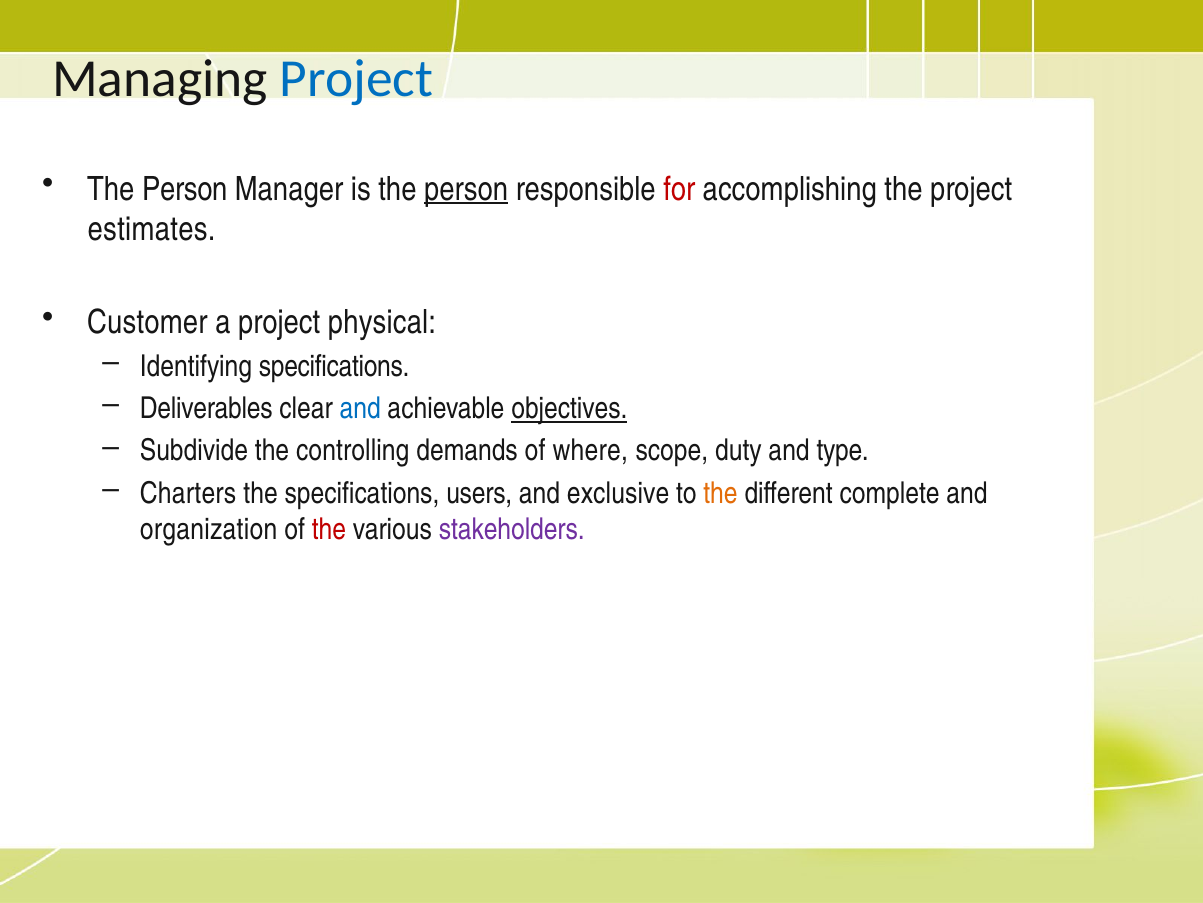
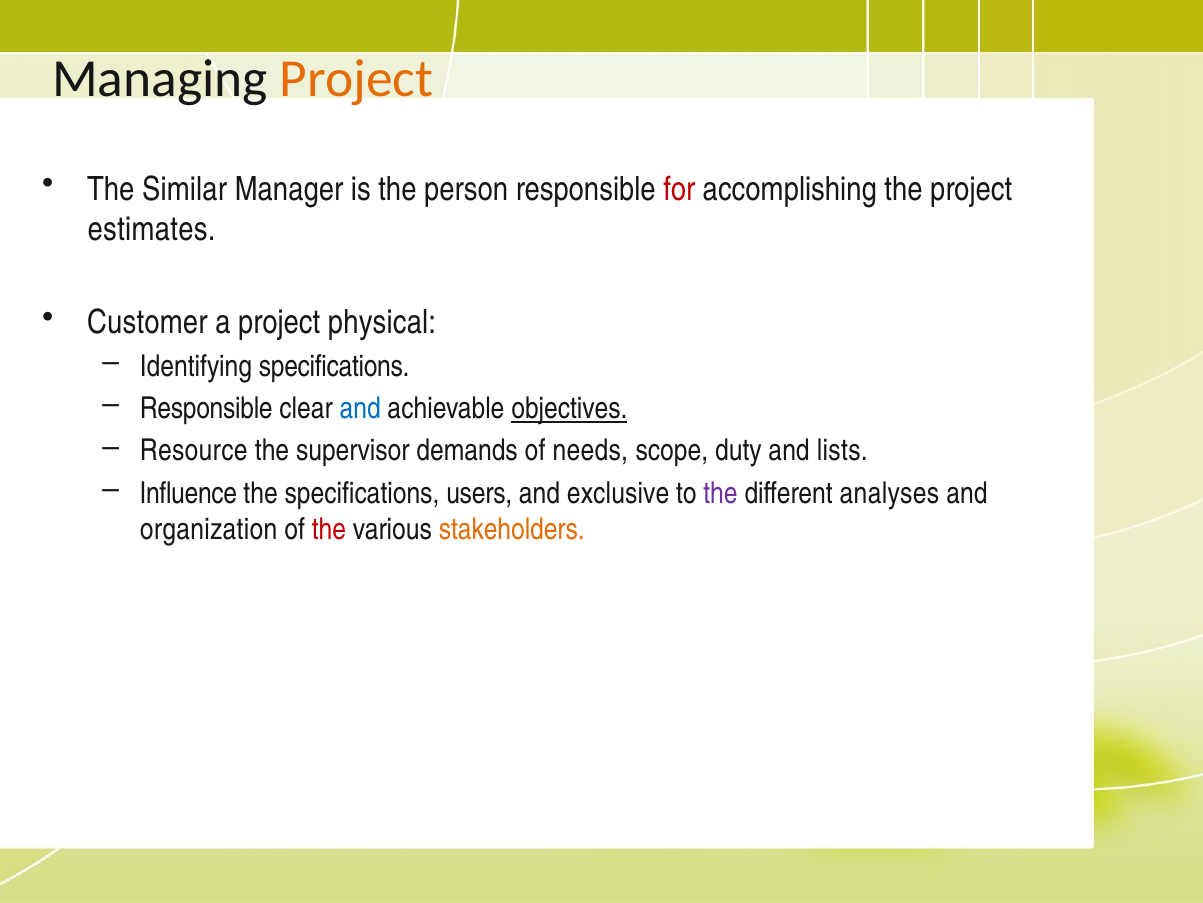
Project at (357, 79) colour: blue -> orange
Person at (185, 189): Person -> Similar
person at (466, 189) underline: present -> none
Deliverables at (206, 409): Deliverables -> Responsible
Subdivide: Subdivide -> Resource
controlling: controlling -> supervisor
where: where -> needs
type: type -> lists
Charters: Charters -> Influence
the at (721, 493) colour: orange -> purple
complete: complete -> analyses
stakeholders colour: purple -> orange
